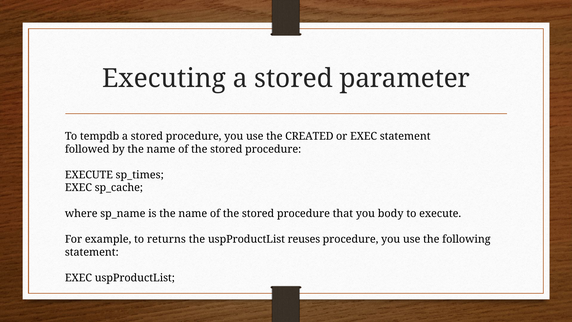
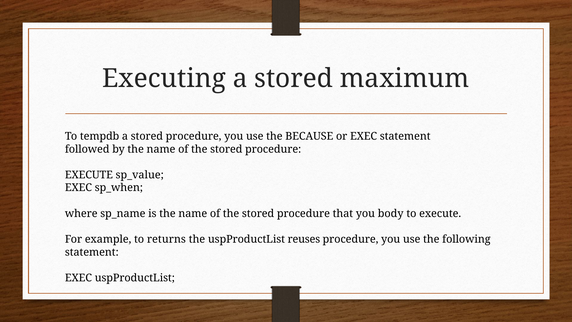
parameter: parameter -> maximum
CREATED: CREATED -> BECAUSE
sp_times: sp_times -> sp_value
sp_cache: sp_cache -> sp_when
